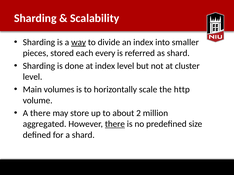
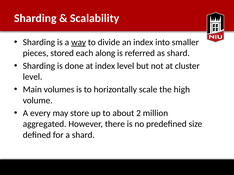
every: every -> along
http: http -> high
A there: there -> every
there at (115, 124) underline: present -> none
